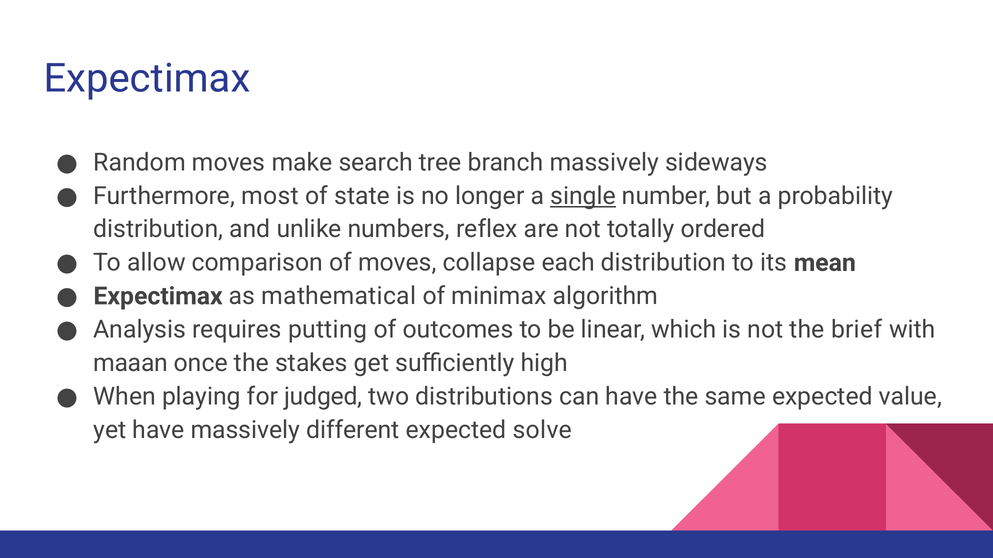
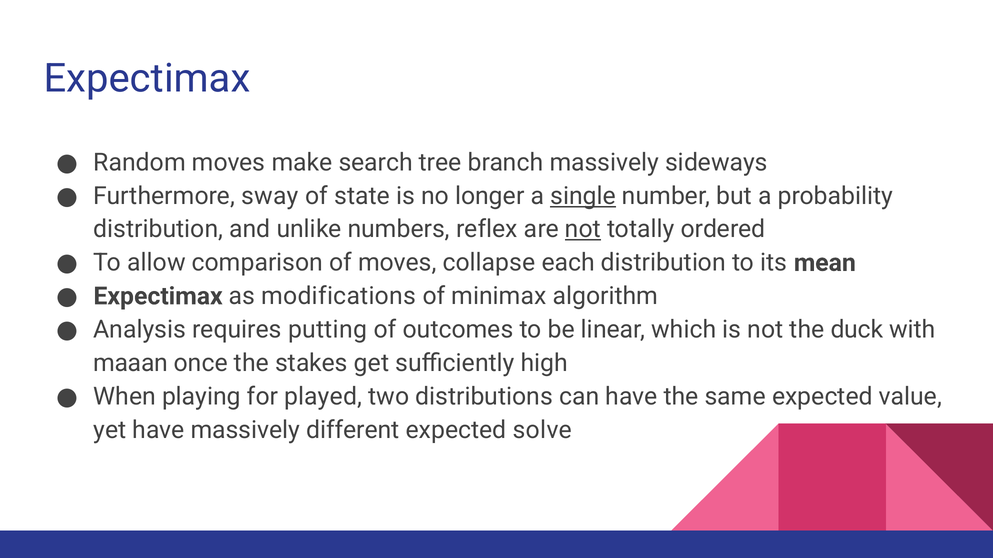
most: most -> sway
not at (583, 230) underline: none -> present
mathematical: mathematical -> modifications
brief: brief -> duck
judged: judged -> played
